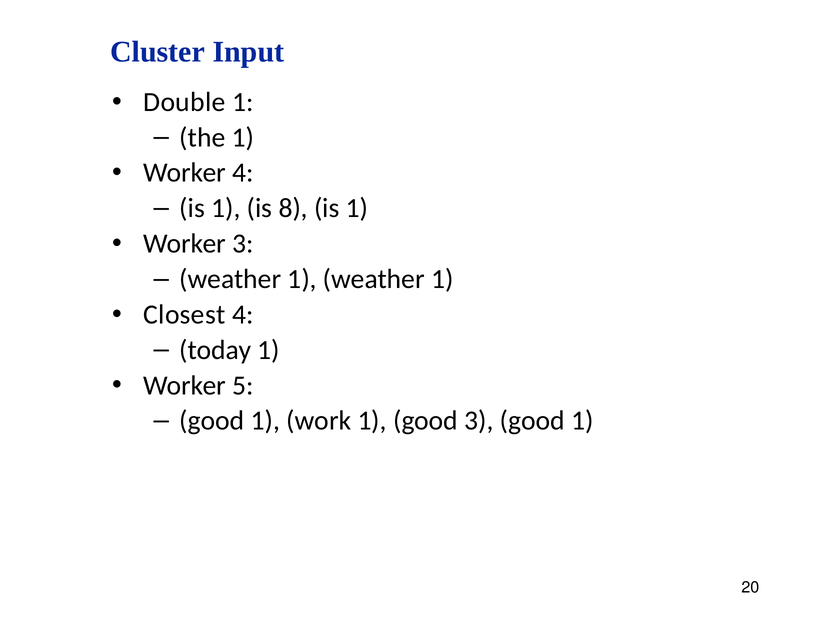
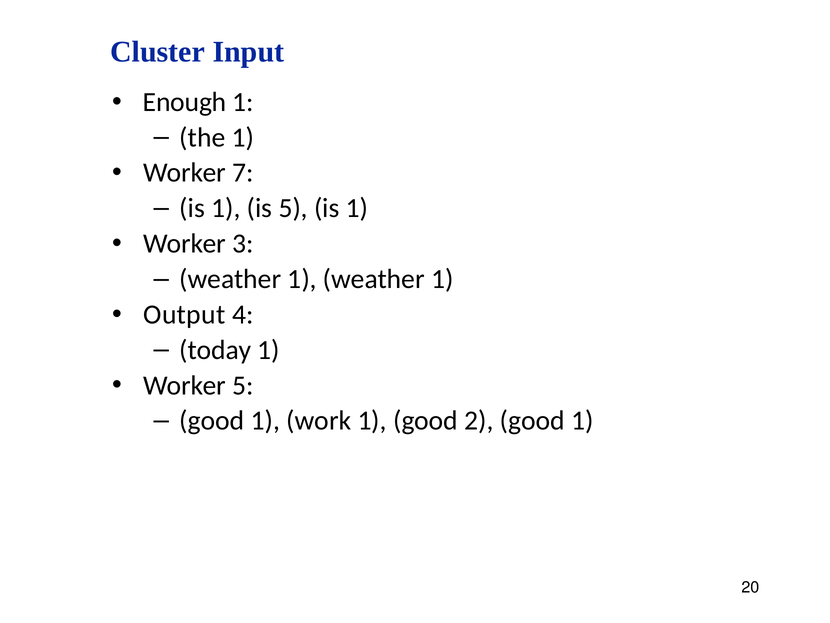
Double: Double -> Enough
Worker 4: 4 -> 7
is 8: 8 -> 5
Closest: Closest -> Output
good 3: 3 -> 2
